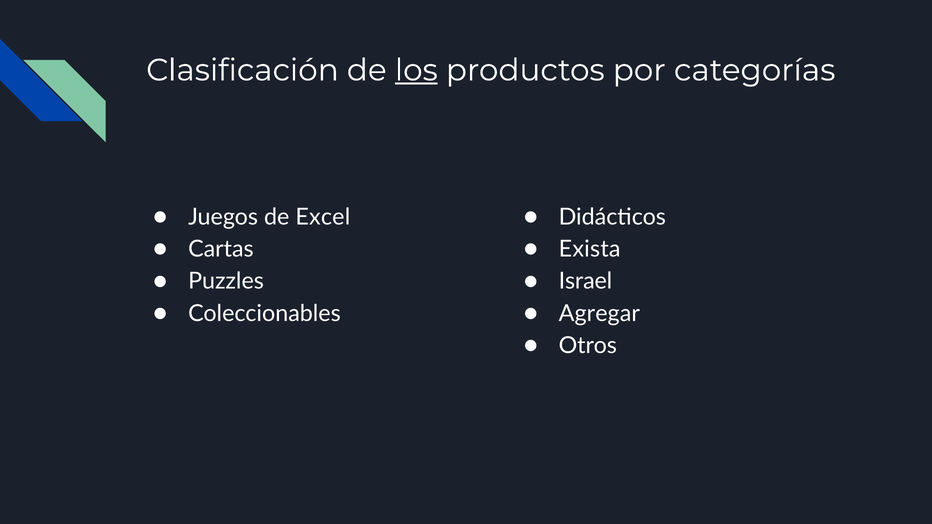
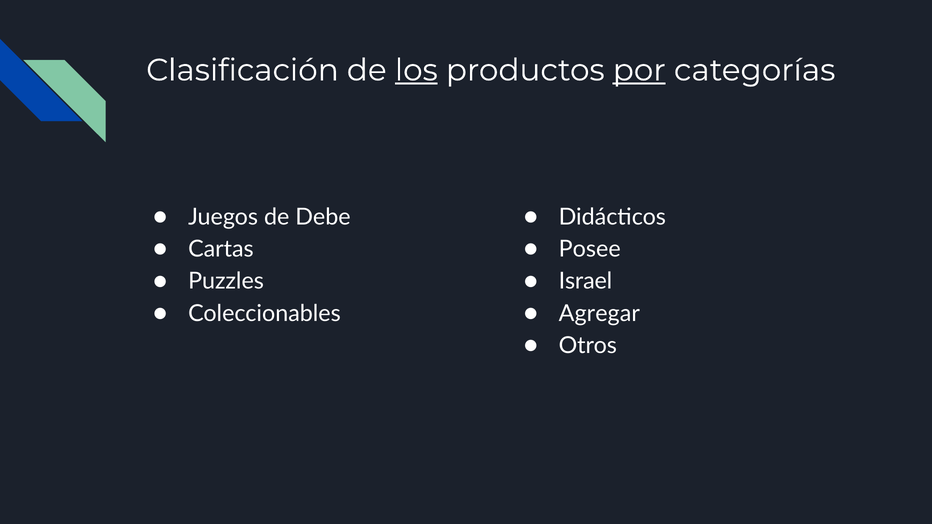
por underline: none -> present
Excel: Excel -> Debe
Exista: Exista -> Posee
